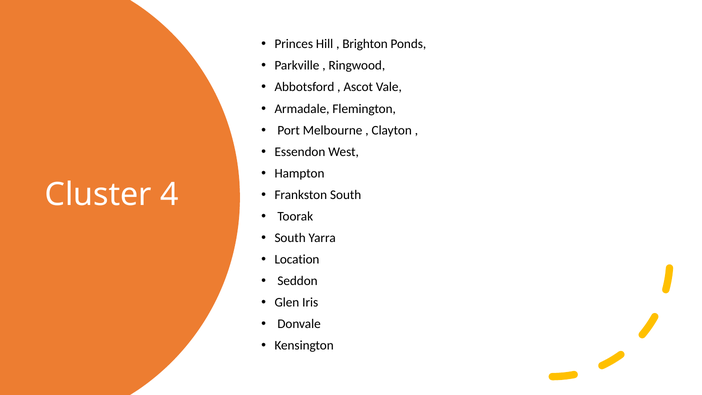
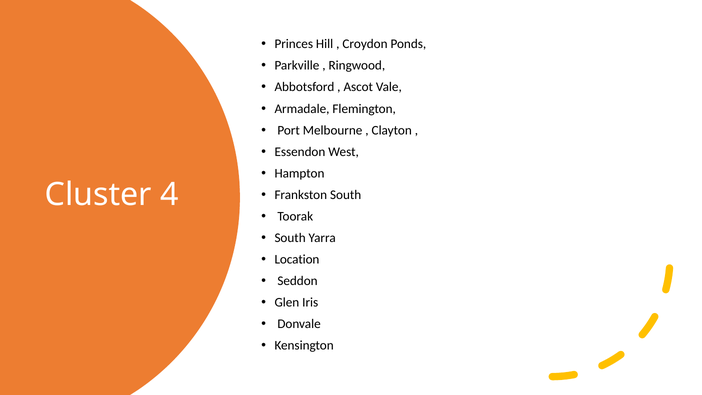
Brighton: Brighton -> Croydon
